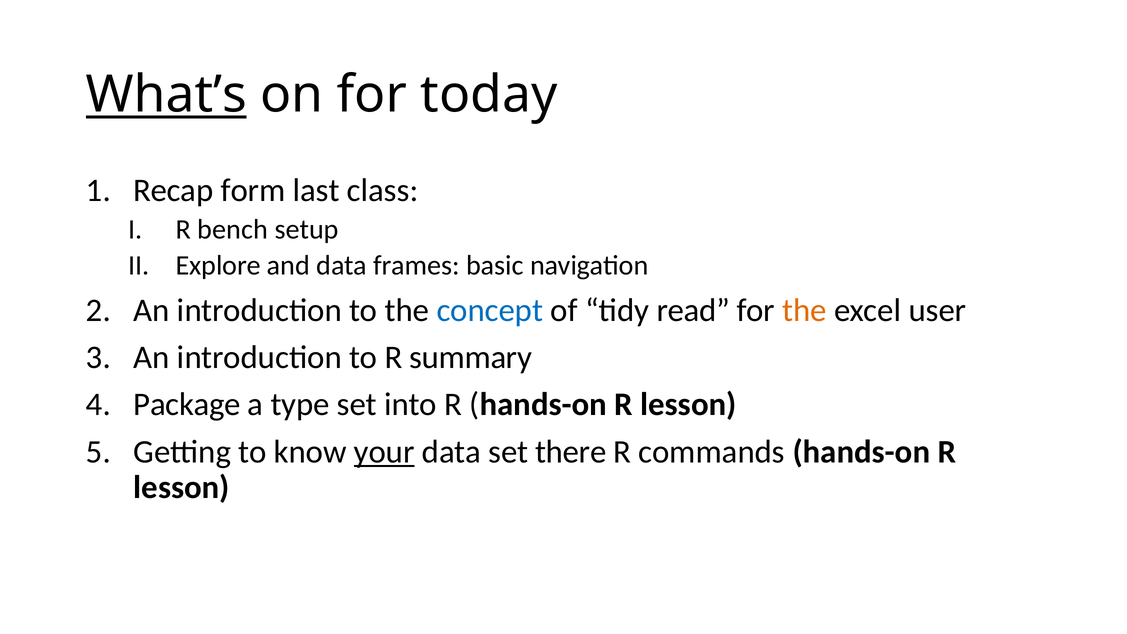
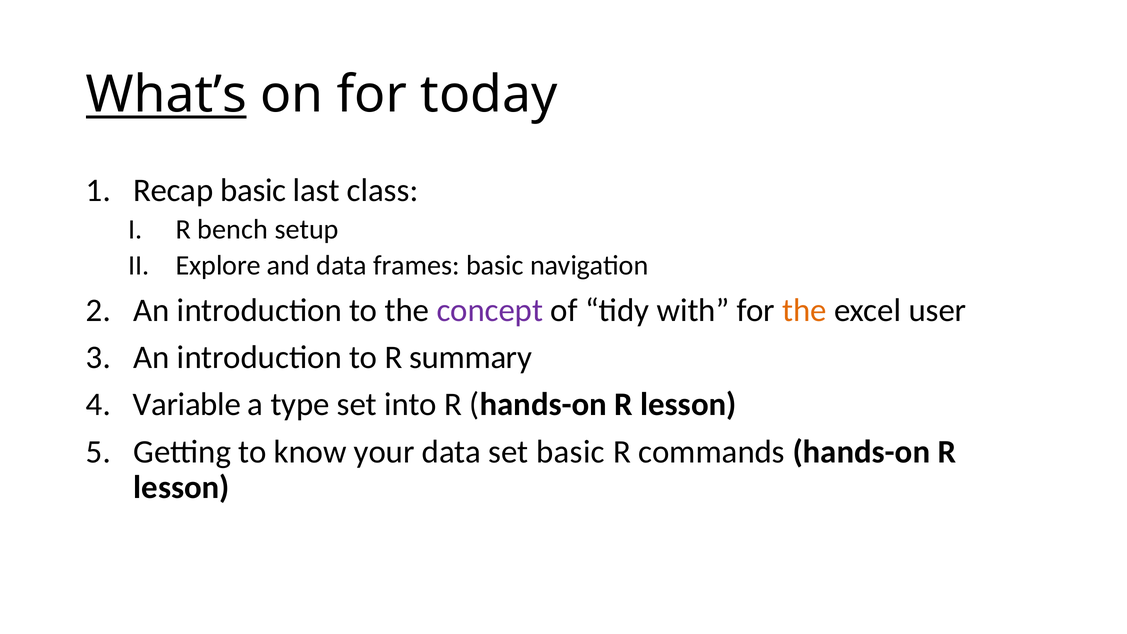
Recap form: form -> basic
concept colour: blue -> purple
read: read -> with
Package: Package -> Variable
your underline: present -> none
set there: there -> basic
